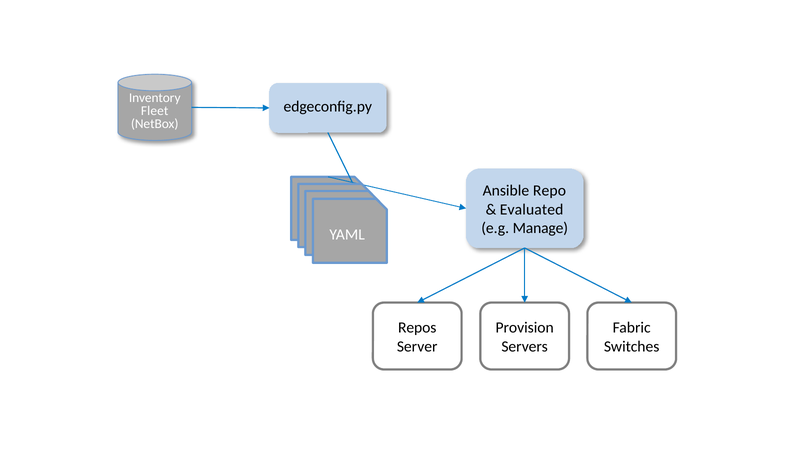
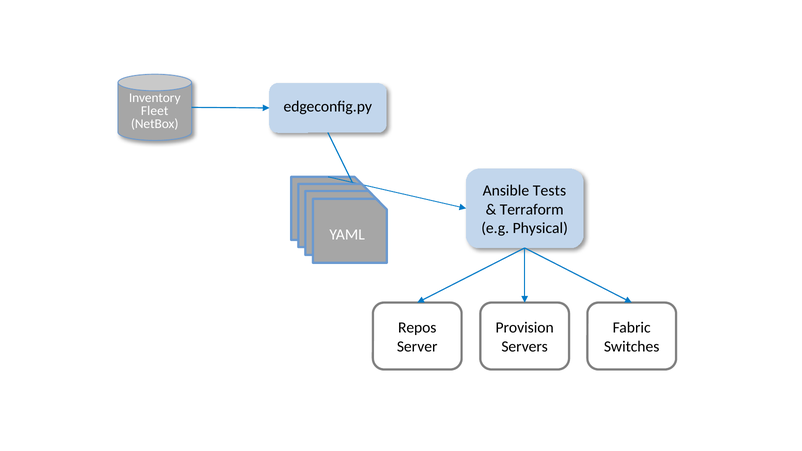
Repo: Repo -> Tests
Evaluated: Evaluated -> Terraform
Manage: Manage -> Physical
